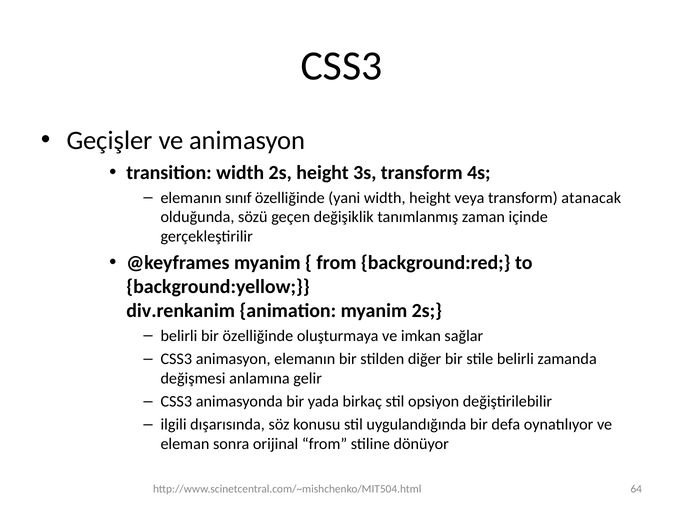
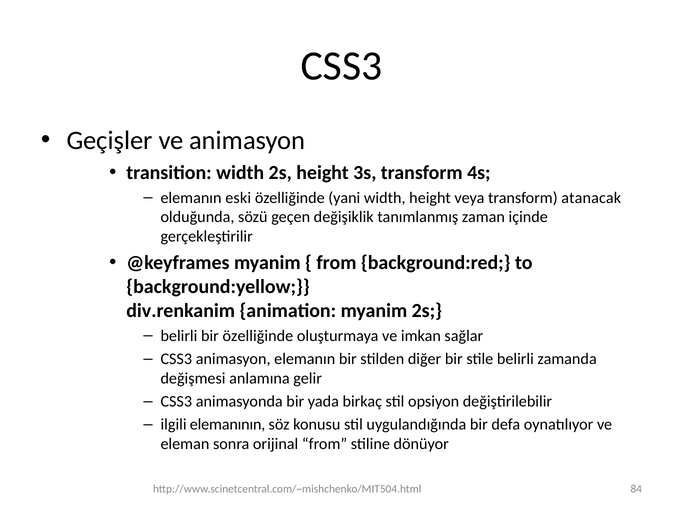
sınıf: sınıf -> eski
dışarısında: dışarısında -> elemanının
64: 64 -> 84
